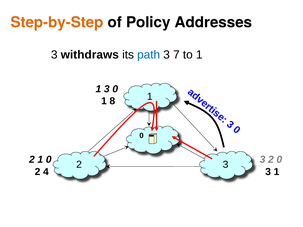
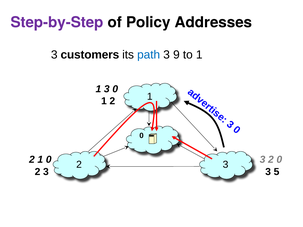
Step-by-Step colour: orange -> purple
withdraws: withdraws -> customers
7: 7 -> 9
8 at (112, 101): 8 -> 2
4 at (46, 172): 4 -> 3
1 at (276, 172): 1 -> 5
